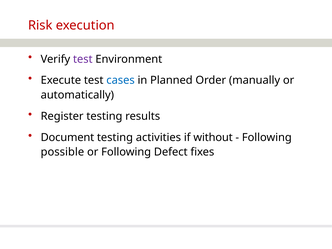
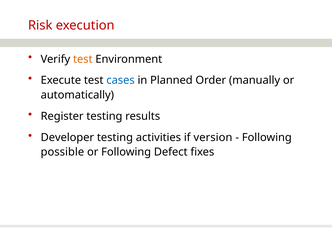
test at (83, 59) colour: purple -> orange
Document: Document -> Developer
without: without -> version
